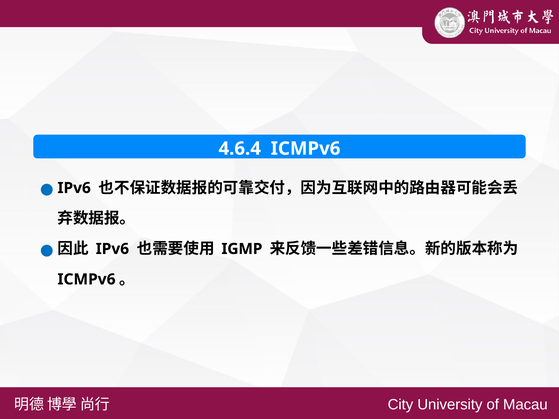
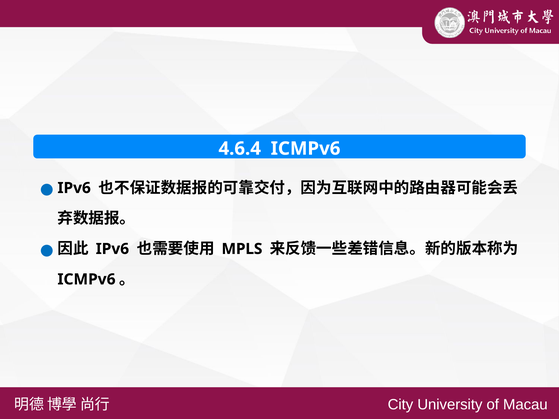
IGMP: IGMP -> MPLS
